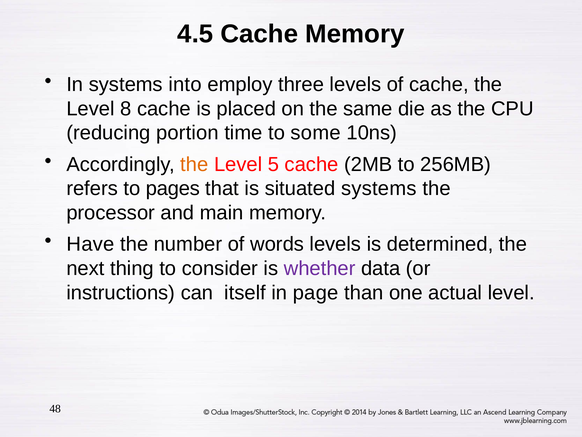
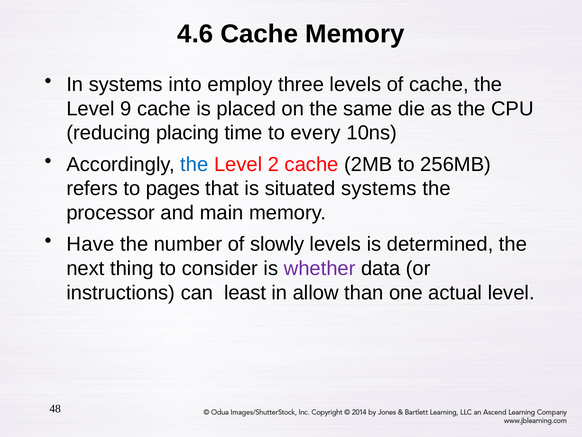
4.5: 4.5 -> 4.6
8: 8 -> 9
portion: portion -> placing
some: some -> every
the at (194, 164) colour: orange -> blue
5: 5 -> 2
words: words -> slowly
itself: itself -> least
page: page -> allow
